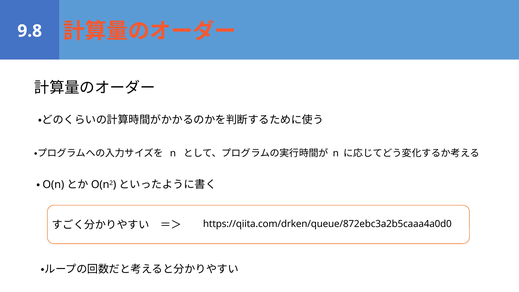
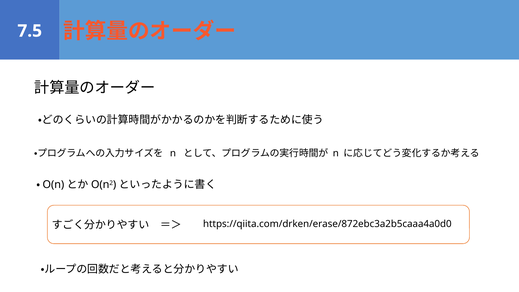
9.8: 9.8 -> 7.5
https://qiita.com/drken/queue/872ebc3a2b5caaa4a0d0: https://qiita.com/drken/queue/872ebc3a2b5caaa4a0d0 -> https://qiita.com/drken/erase/872ebc3a2b5caaa4a0d0
